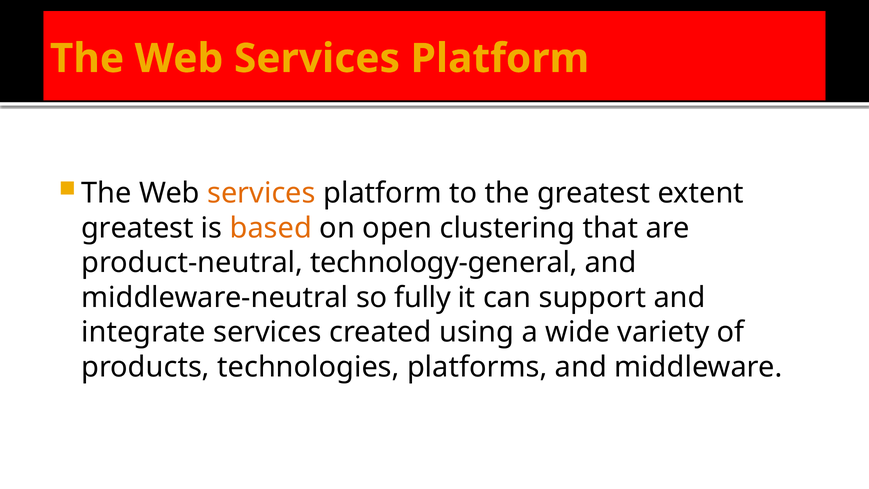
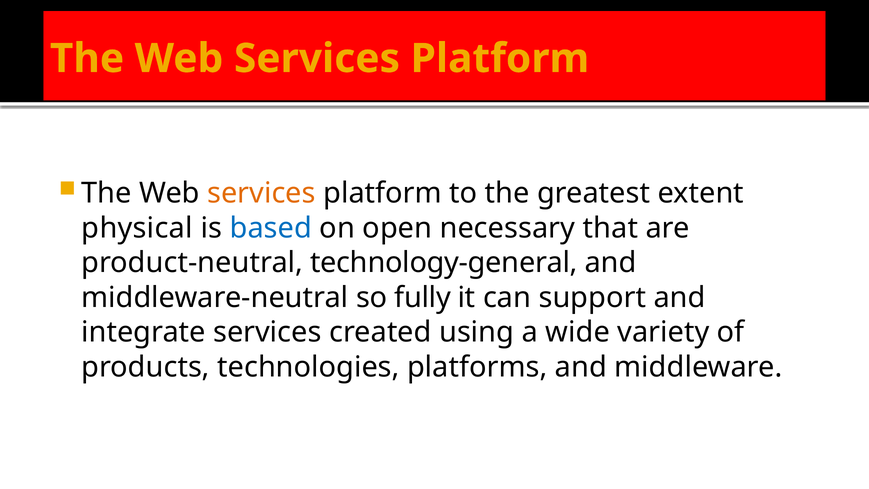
greatest at (137, 228): greatest -> physical
based colour: orange -> blue
clustering: clustering -> necessary
